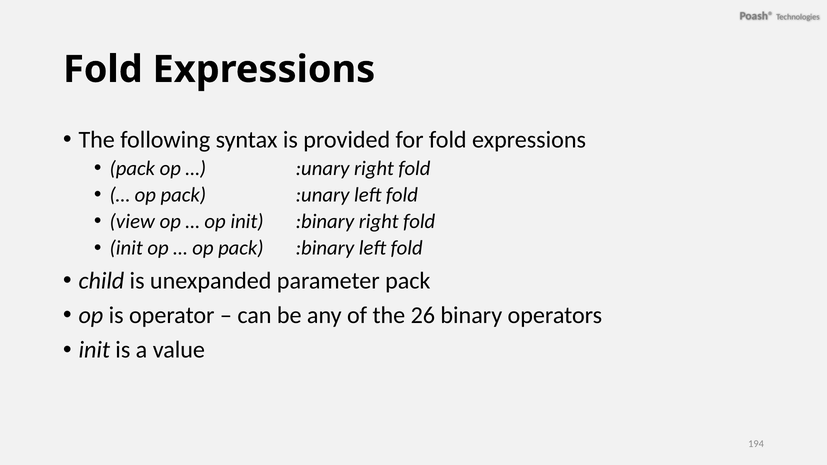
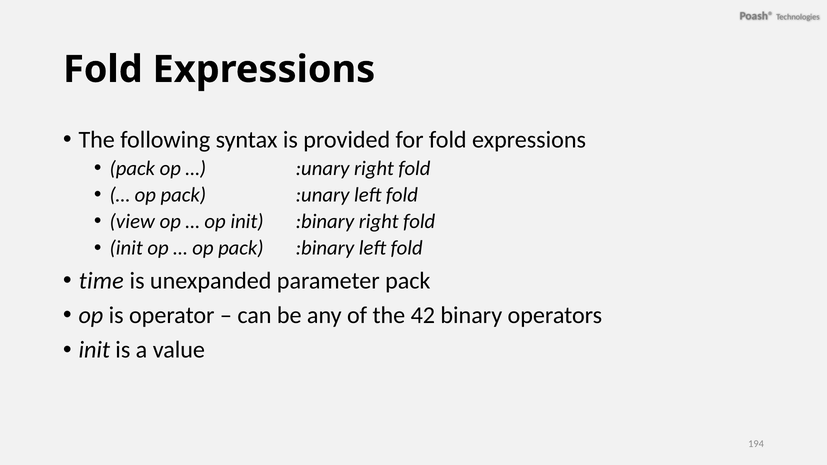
child: child -> time
26: 26 -> 42
